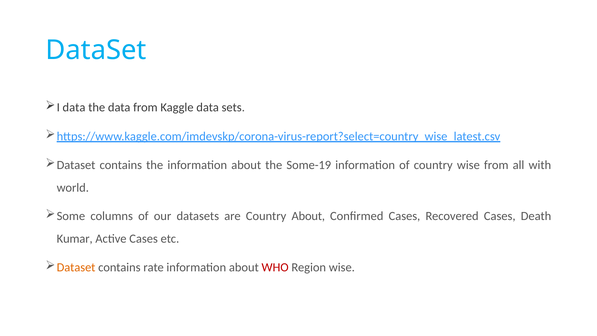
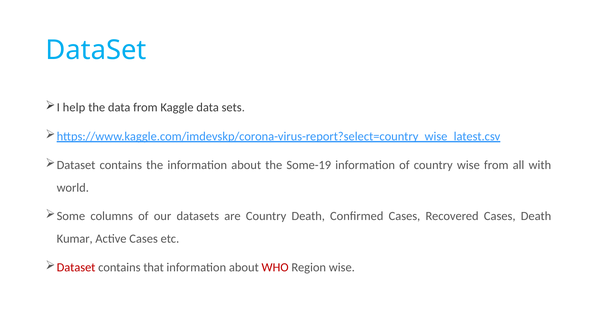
I data: data -> help
Country About: About -> Death
Dataset at (76, 267) colour: orange -> red
rate: rate -> that
